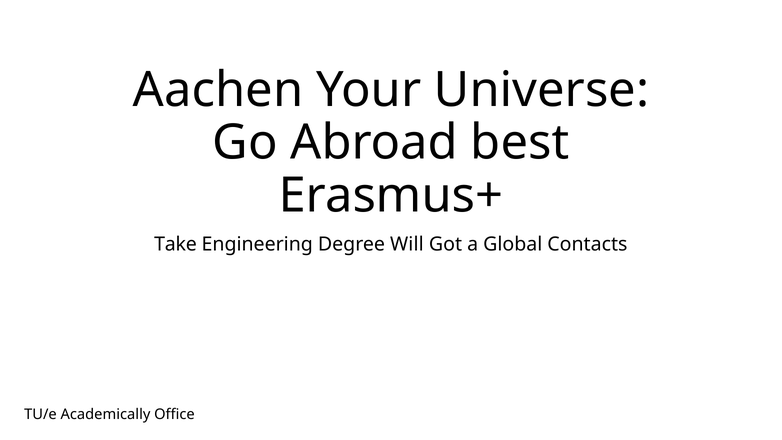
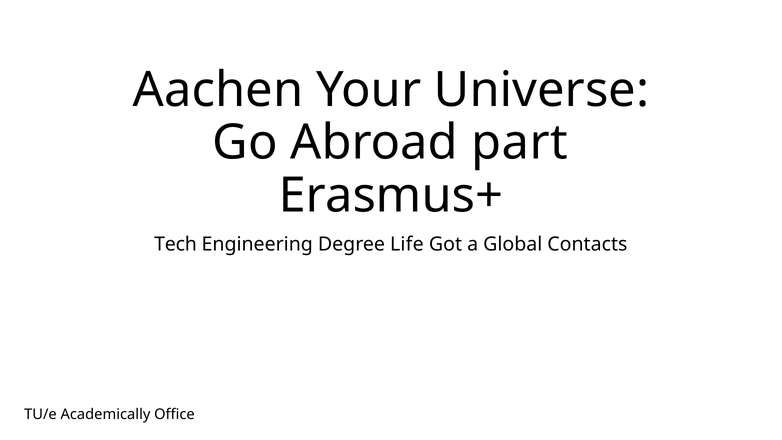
best: best -> part
Take: Take -> Tech
Will: Will -> Life
